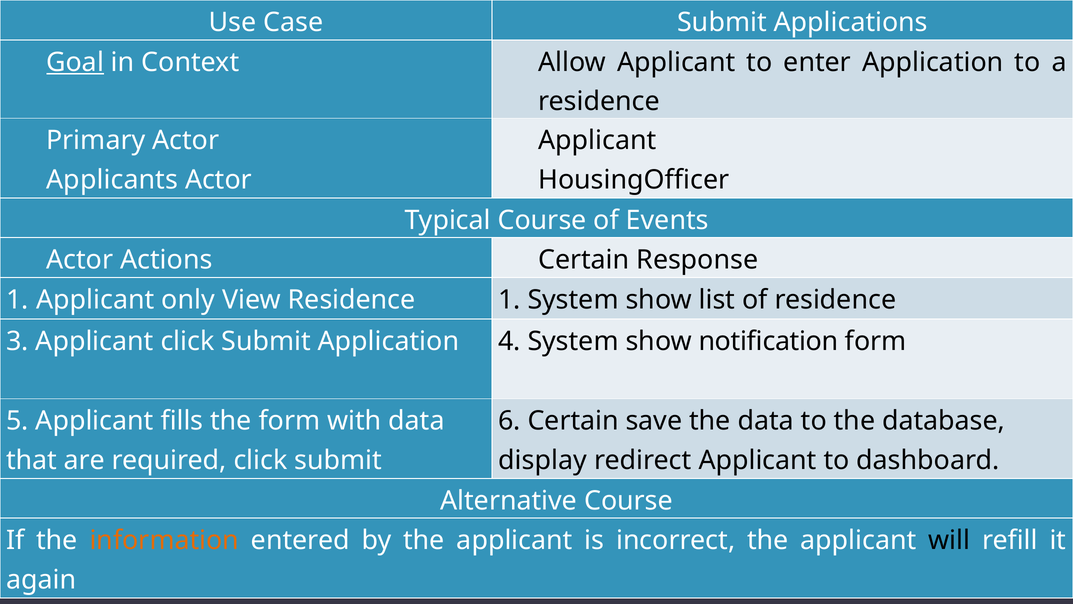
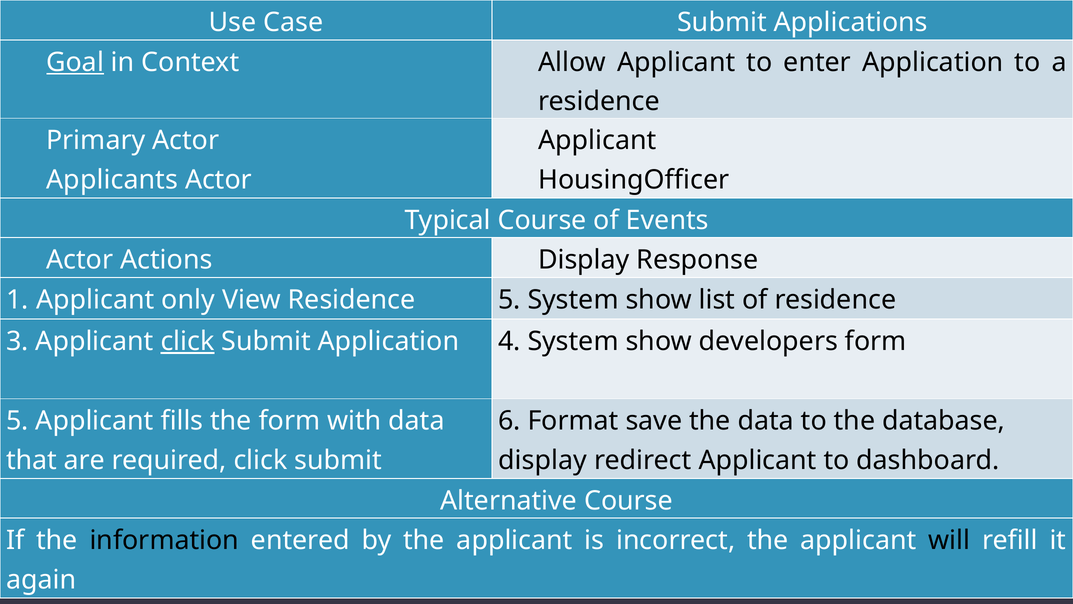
Actions Certain: Certain -> Display
Residence 1: 1 -> 5
click at (188, 341) underline: none -> present
notification: notification -> developers
6 Certain: Certain -> Format
information colour: orange -> black
